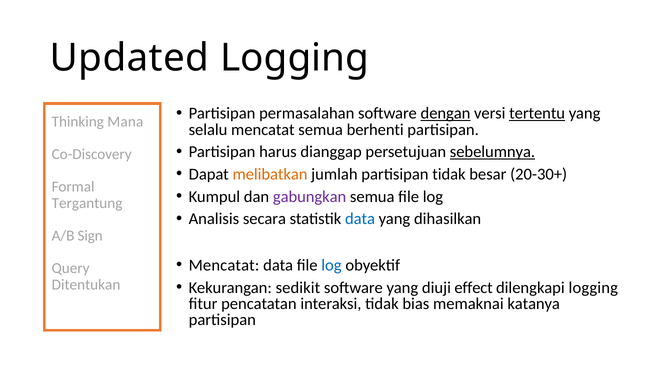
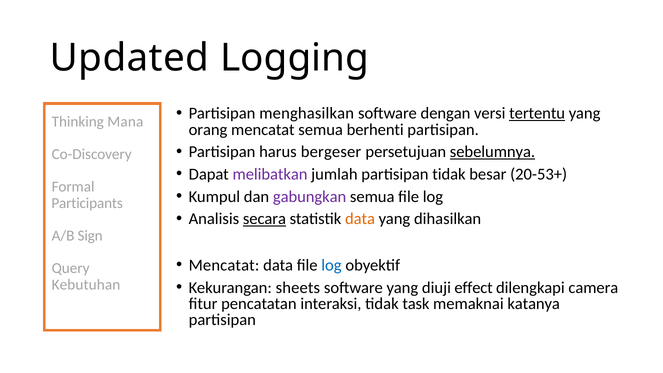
permasalahan: permasalahan -> menghasilkan
dengan underline: present -> none
selalu: selalu -> orang
dianggap: dianggap -> bergeser
melibatkan colour: orange -> purple
20-30+: 20-30+ -> 20-53+
Tergantung: Tergantung -> Participants
secara underline: none -> present
data at (360, 219) colour: blue -> orange
Ditentukan: Ditentukan -> Kebutuhan
sedikit: sedikit -> sheets
dilengkapi logging: logging -> camera
bias: bias -> task
